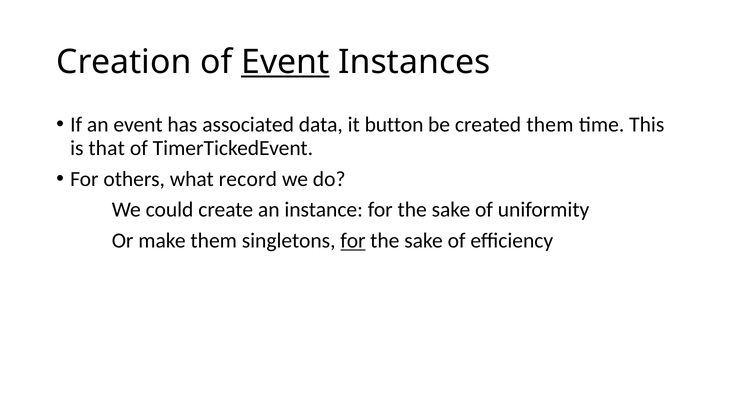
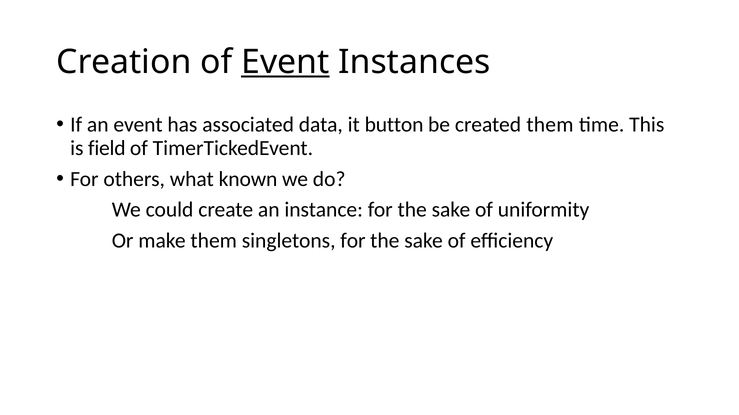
that: that -> field
record: record -> known
for at (353, 241) underline: present -> none
